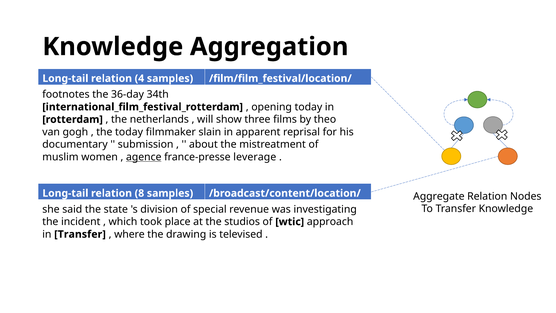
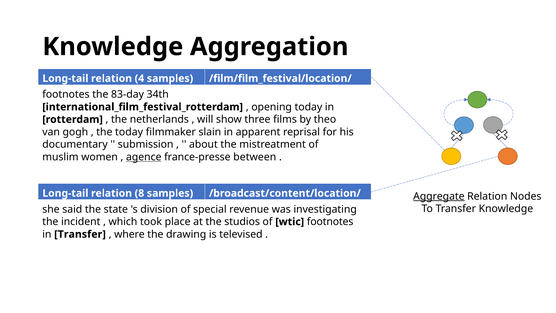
36-day: 36-day -> 83-day
leverage: leverage -> between
Aggregate underline: none -> present
wtic approach: approach -> footnotes
